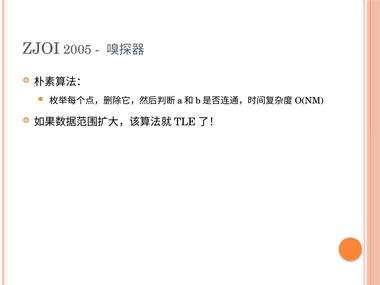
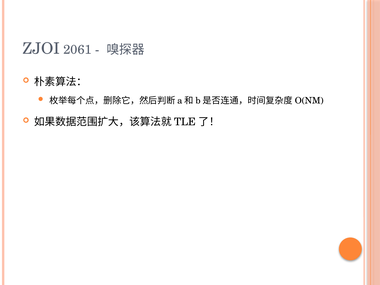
2005: 2005 -> 2061
